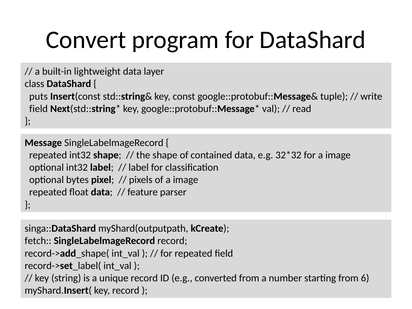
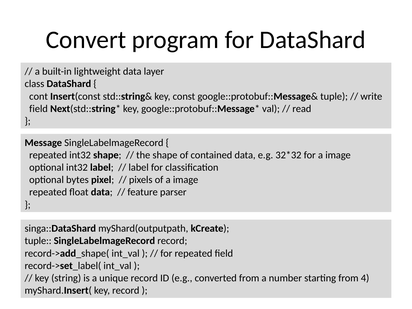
puts: puts -> cont
fetch at (38, 241): fetch -> tuple
6: 6 -> 4
